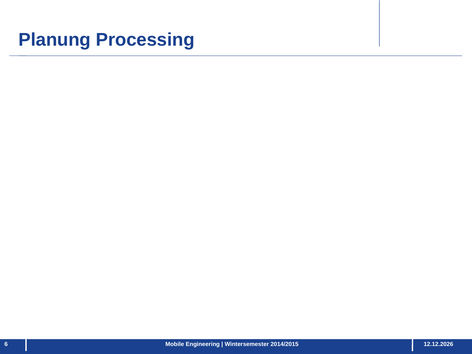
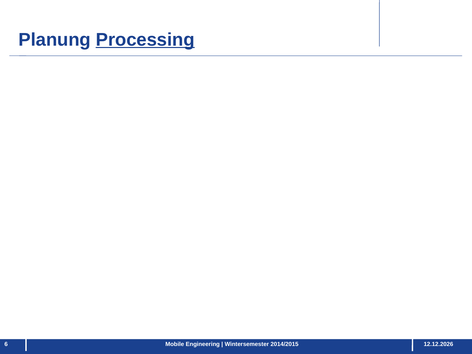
Processing underline: none -> present
